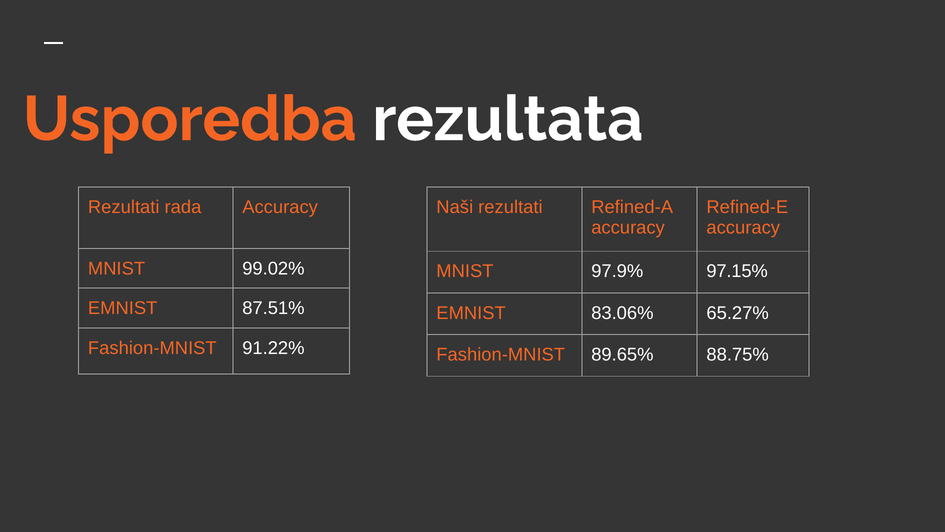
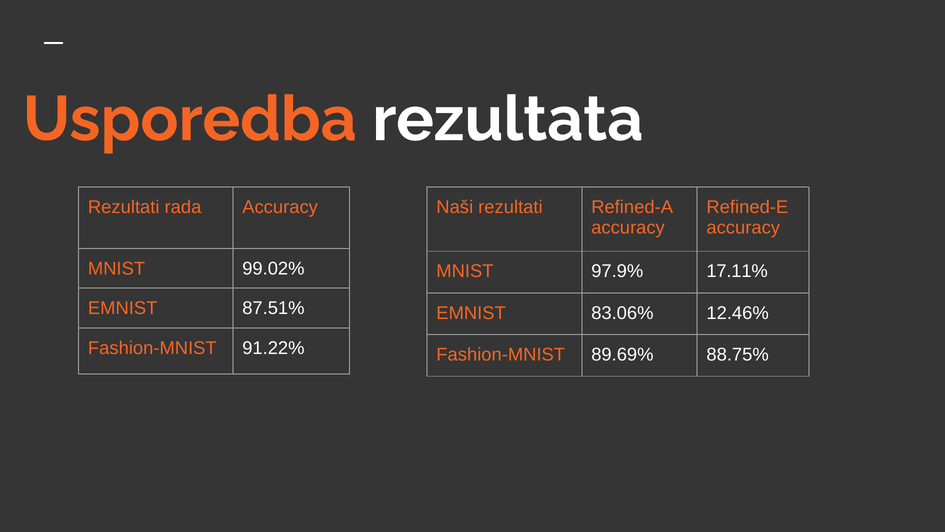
97.15%: 97.15% -> 17.11%
65.27%: 65.27% -> 12.46%
89.65%: 89.65% -> 89.69%
